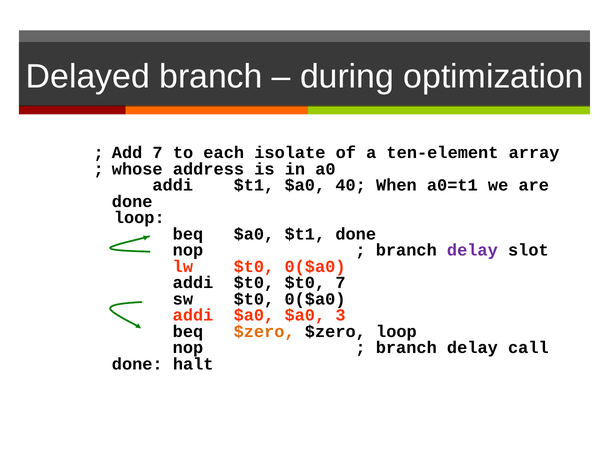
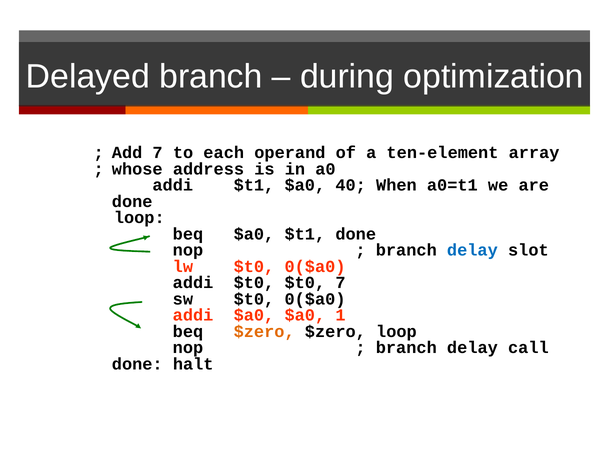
isolate: isolate -> operand
delay at (472, 250) colour: purple -> blue
3: 3 -> 1
